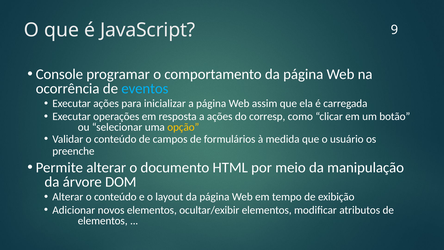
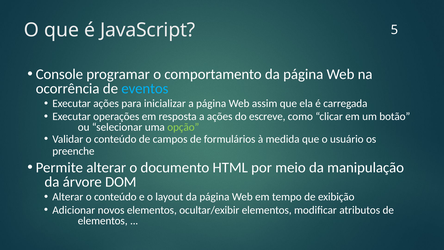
9: 9 -> 5
corresp: corresp -> escreve
opção colour: yellow -> light green
